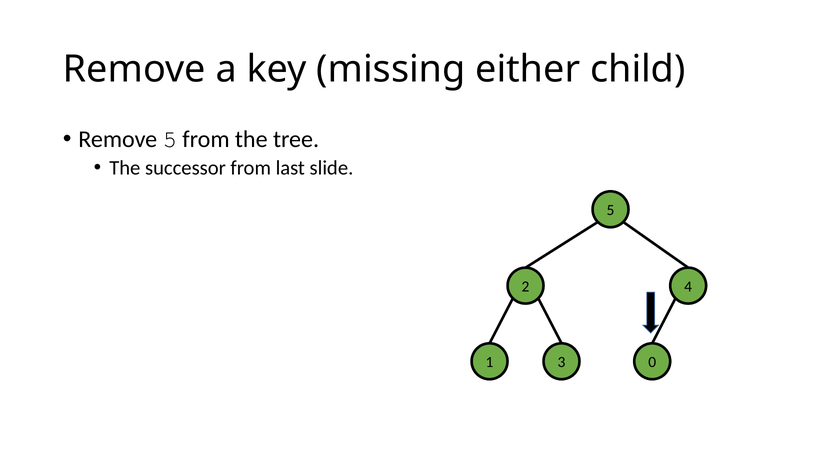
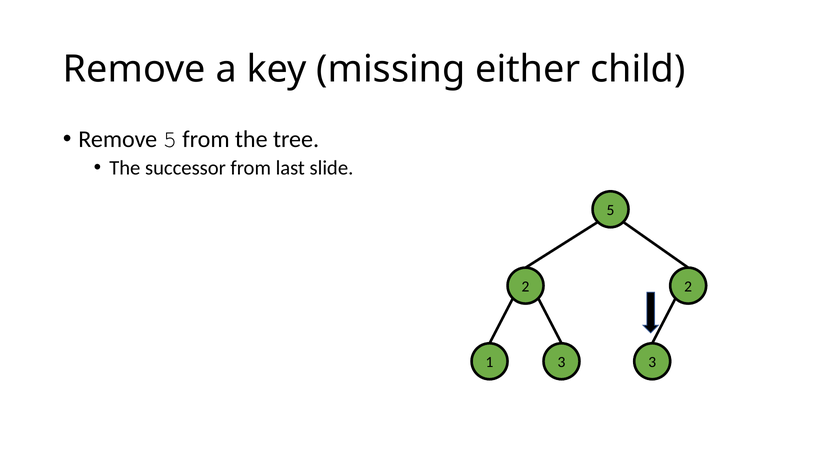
2 4: 4 -> 2
3 0: 0 -> 3
